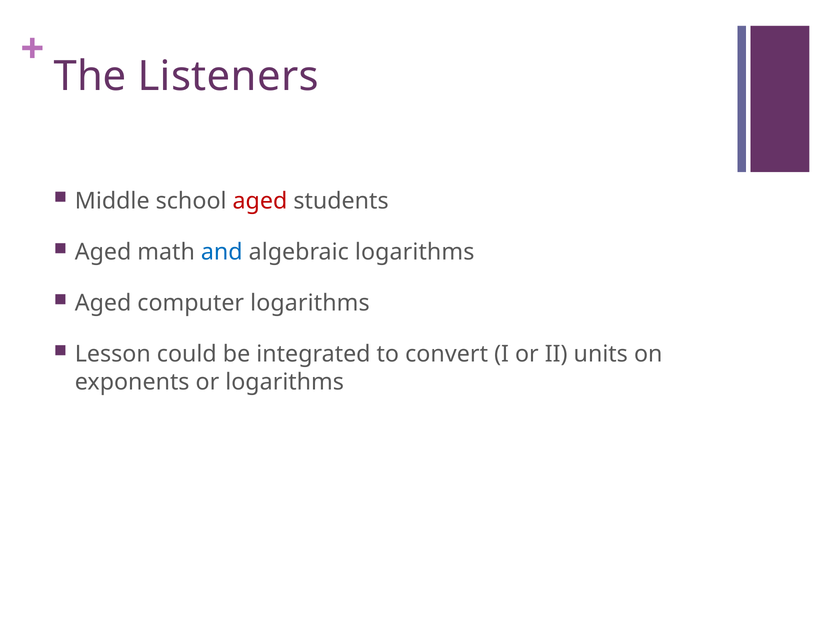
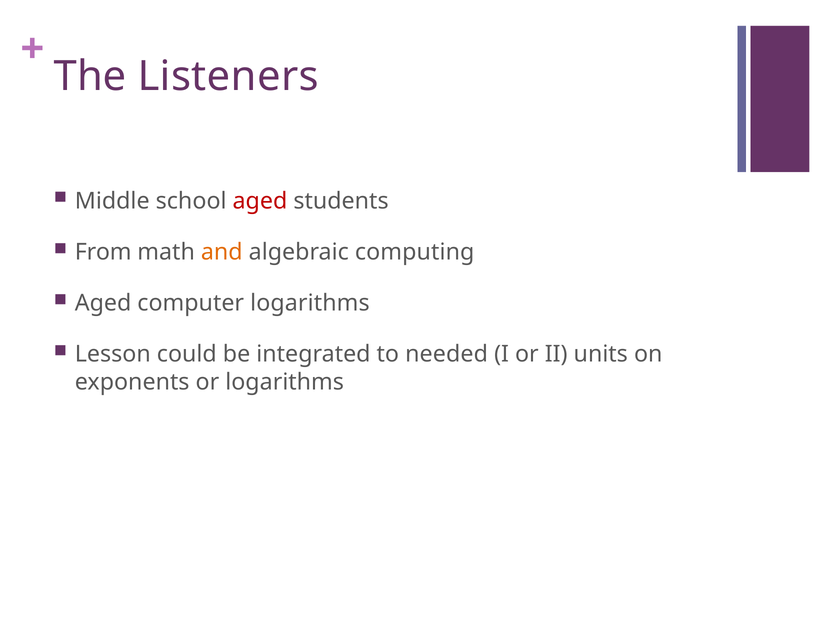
Aged at (103, 252): Aged -> From
and colour: blue -> orange
algebraic logarithms: logarithms -> computing
convert: convert -> needed
